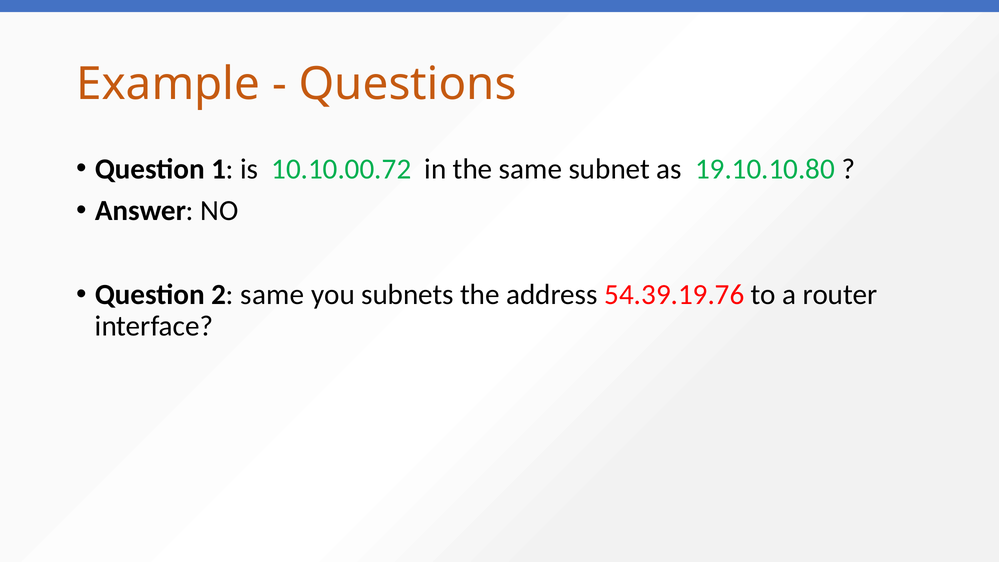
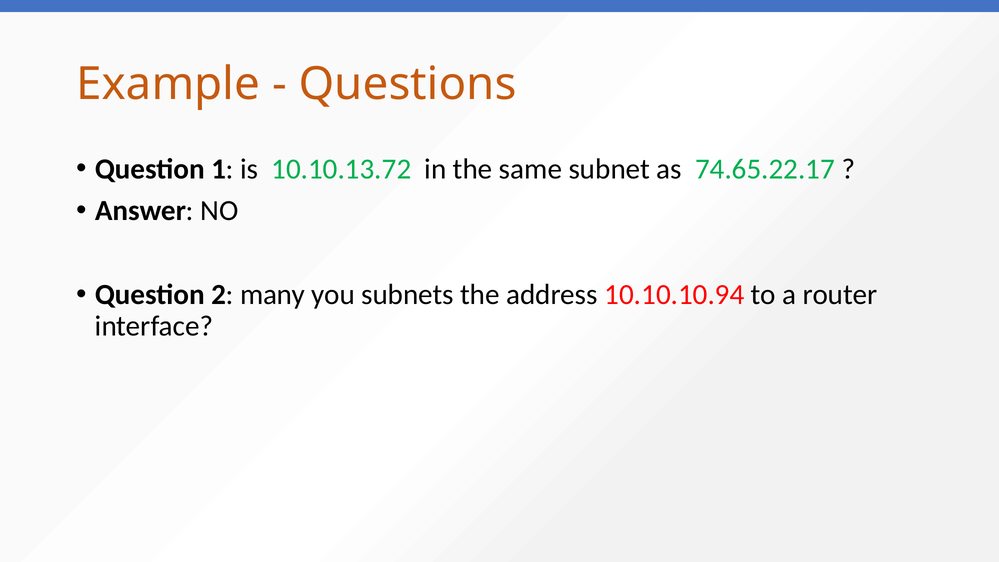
10.10.00.72: 10.10.00.72 -> 10.10.13.72
19.10.10.80: 19.10.10.80 -> 74.65.22.17
2 same: same -> many
54.39.19.76: 54.39.19.76 -> 10.10.10.94
